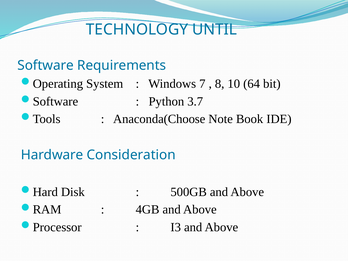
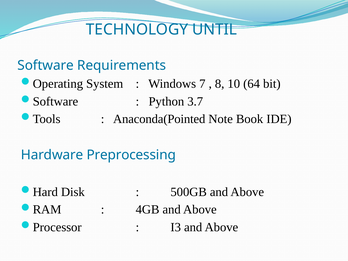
Anaconda(Choose: Anaconda(Choose -> Anaconda(Pointed
Consideration: Consideration -> Preprocessing
